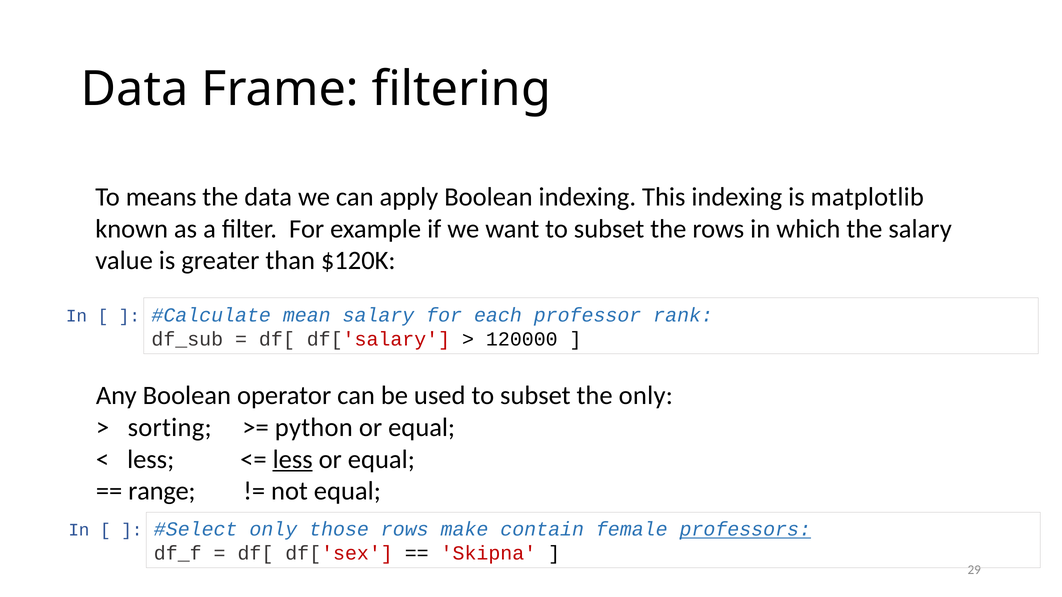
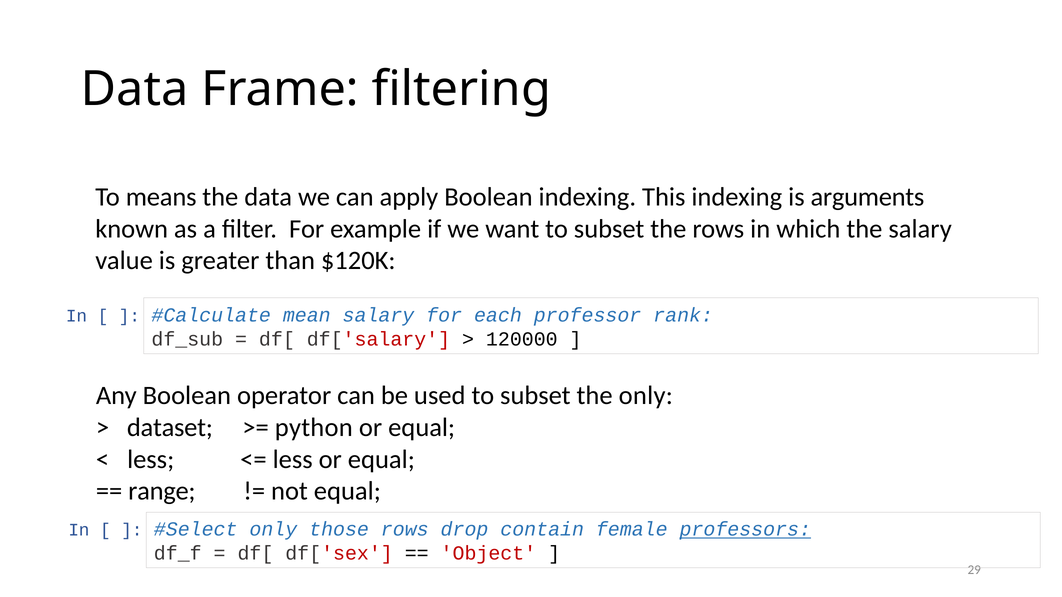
matplotlib: matplotlib -> arguments
sorting: sorting -> dataset
less at (293, 460) underline: present -> none
make: make -> drop
Skipna: Skipna -> Object
